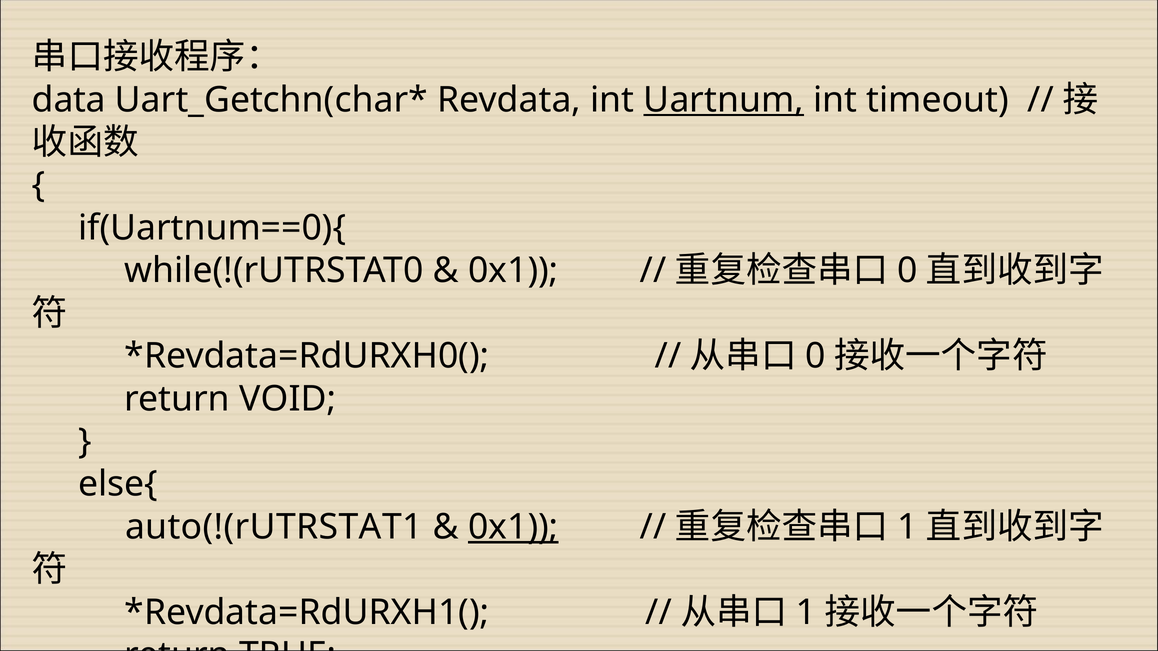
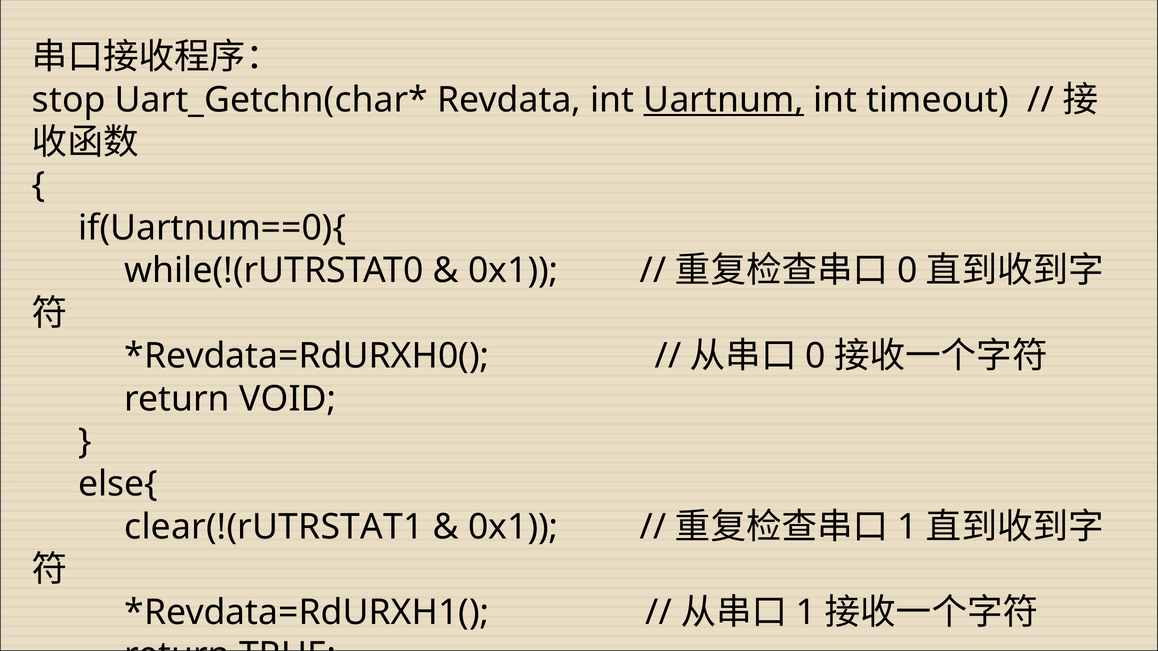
data: data -> stop
auto(!(rUTRSTAT1: auto(!(rUTRSTAT1 -> clear(!(rUTRSTAT1
0x1 at (513, 527) underline: present -> none
